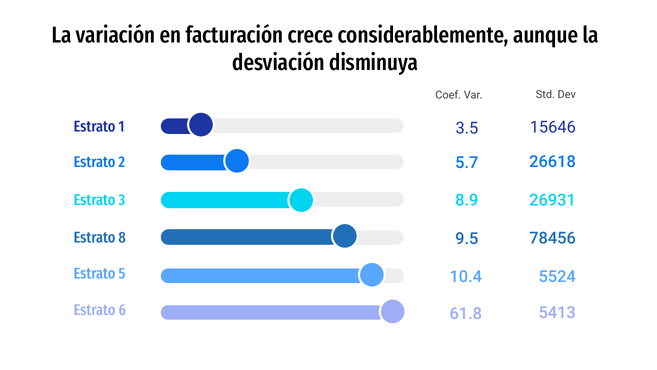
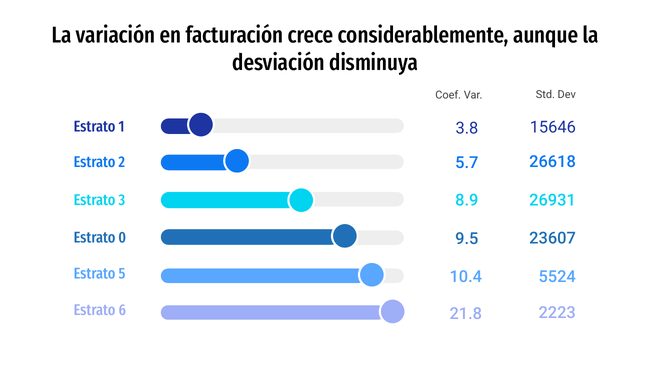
3.5: 3.5 -> 3.8
8: 8 -> 0
78456: 78456 -> 23607
61.8: 61.8 -> 21.8
5413: 5413 -> 2223
